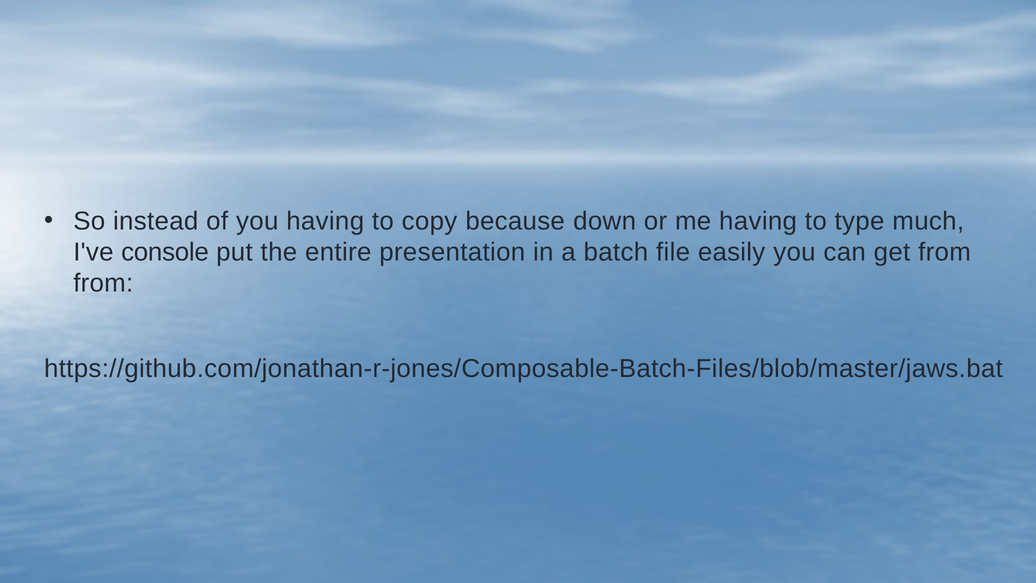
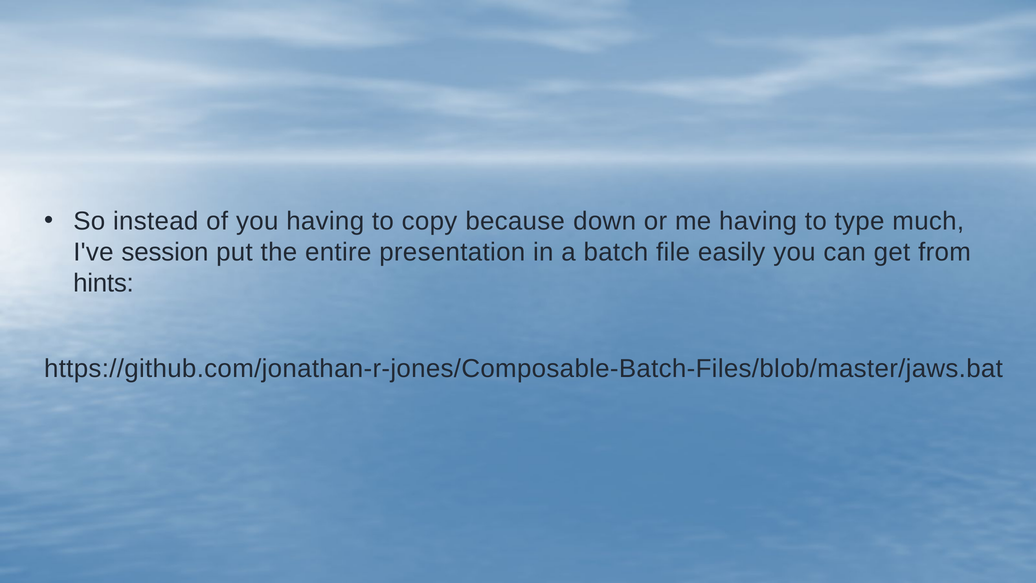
console: console -> session
from at (103, 283): from -> hints
